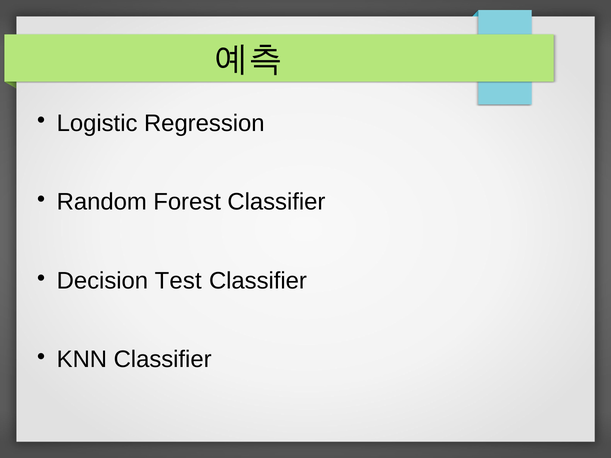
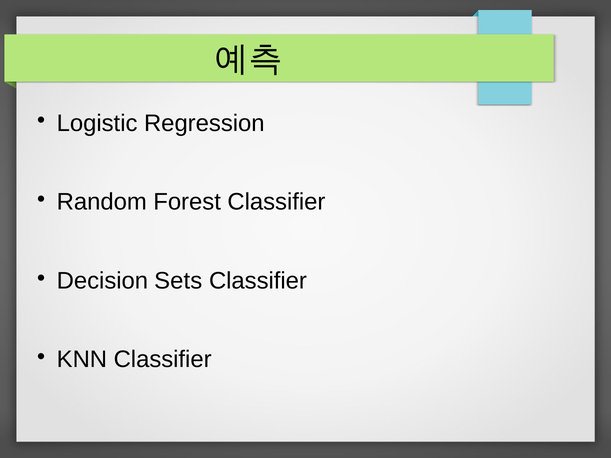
Test: Test -> Sets
